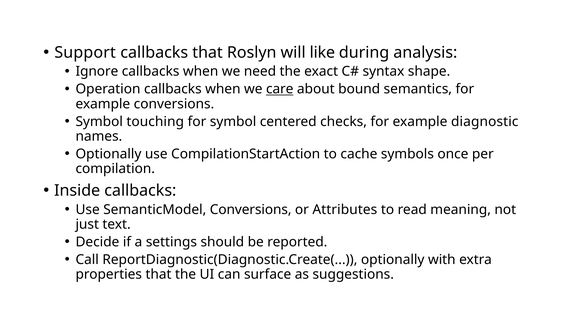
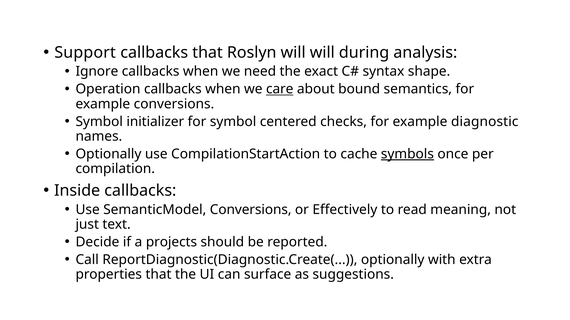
will like: like -> will
touching: touching -> initializer
symbols underline: none -> present
Attributes: Attributes -> Effectively
settings: settings -> projects
